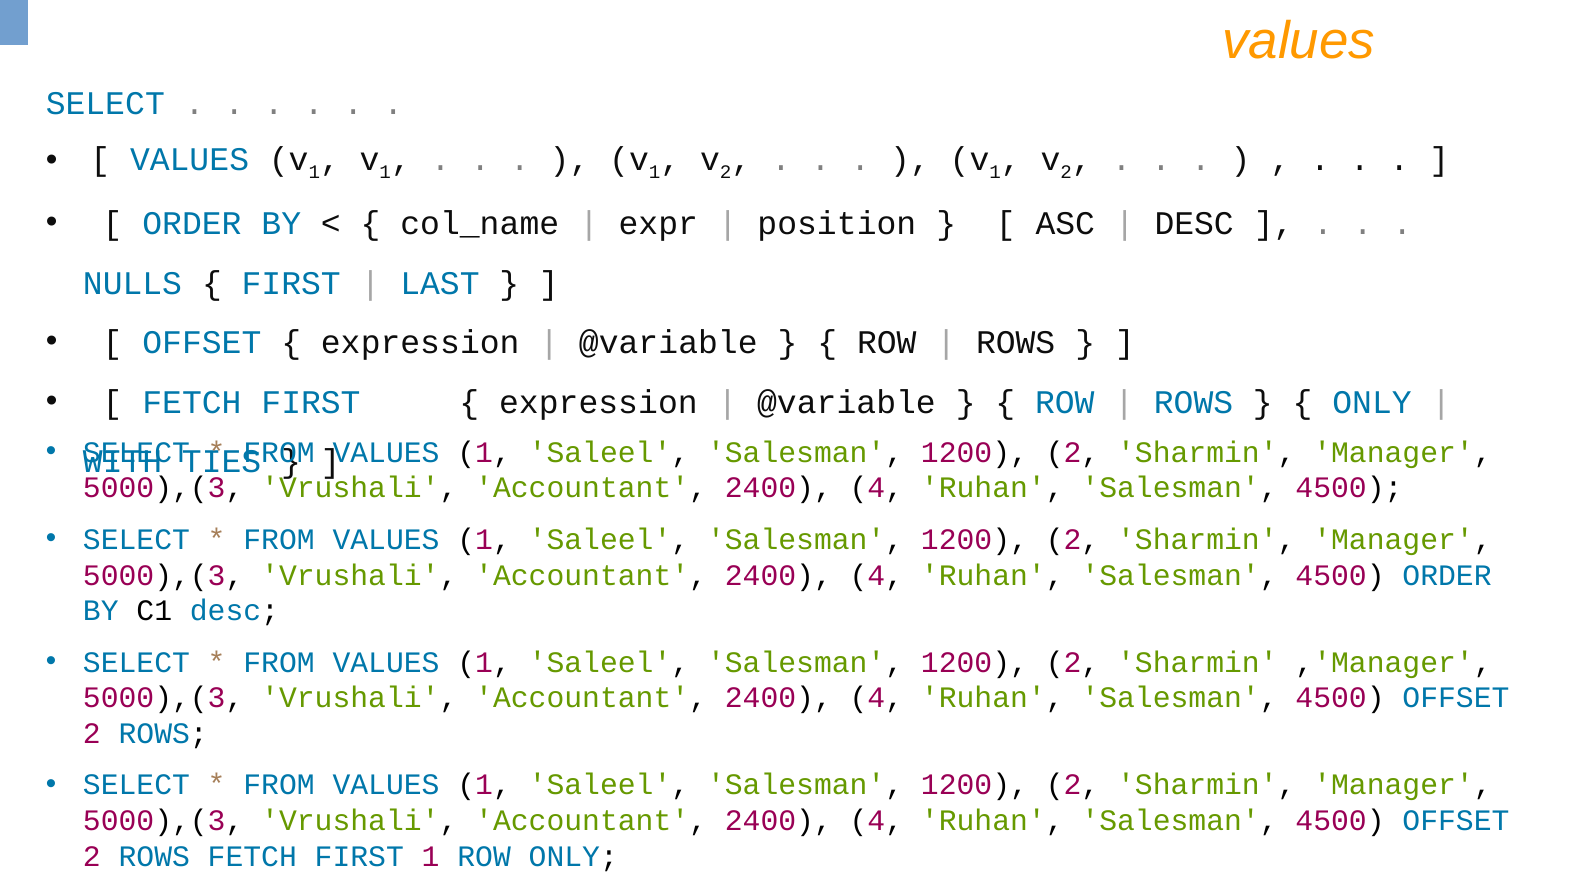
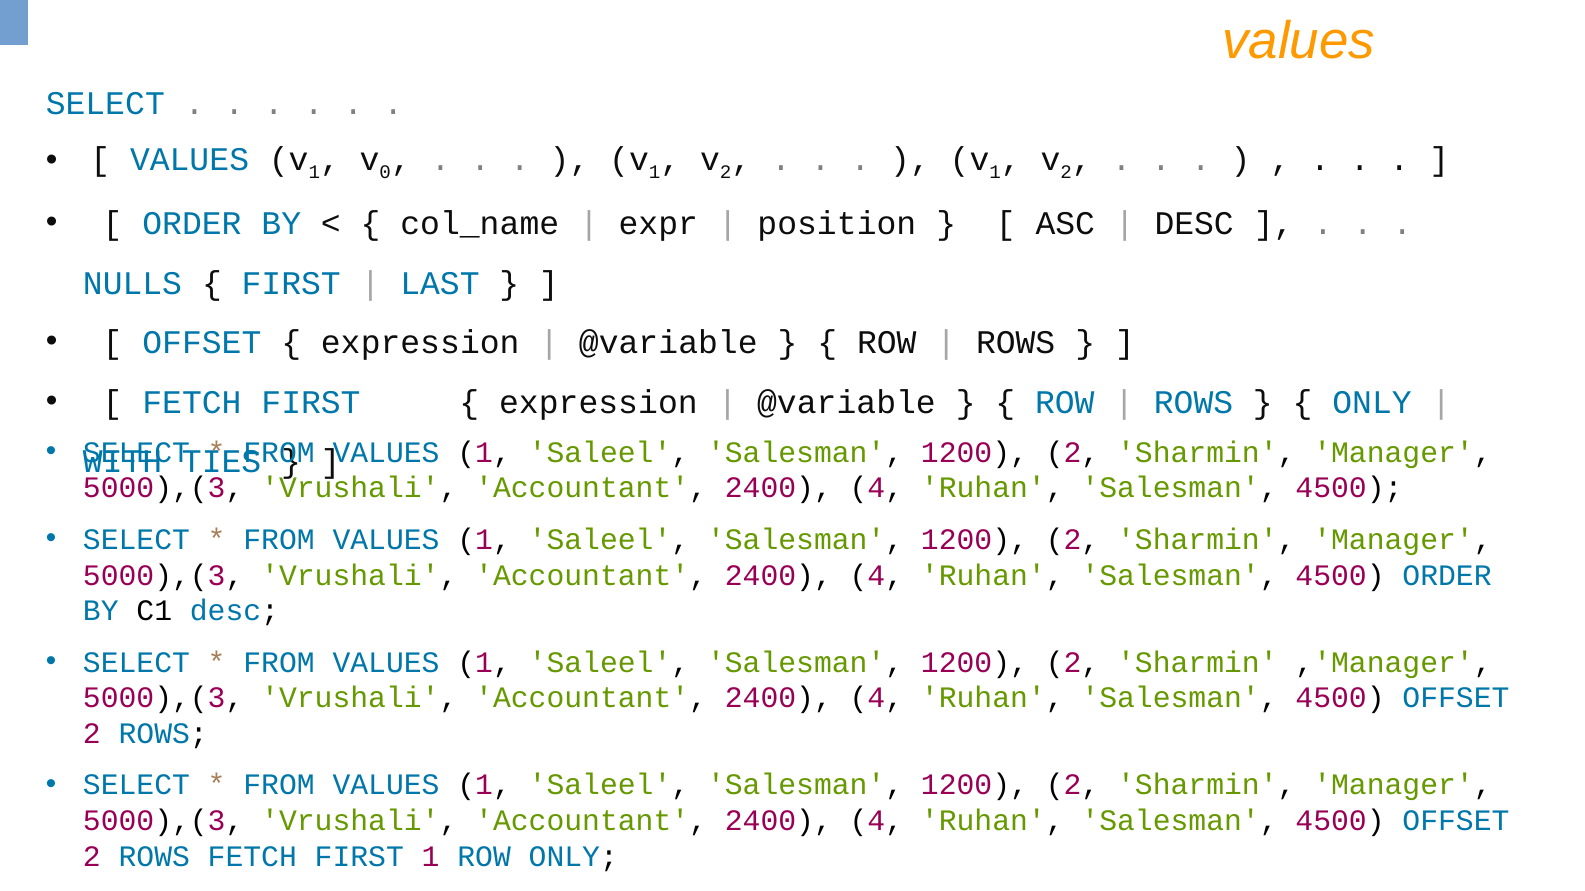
1 at (385, 172): 1 -> 0
